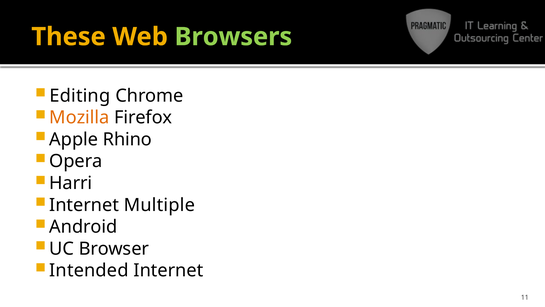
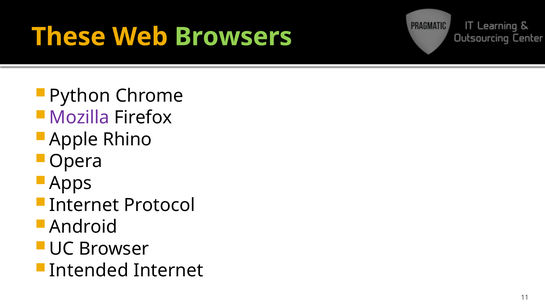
Editing: Editing -> Python
Mozilla colour: orange -> purple
Harri: Harri -> Apps
Multiple: Multiple -> Protocol
